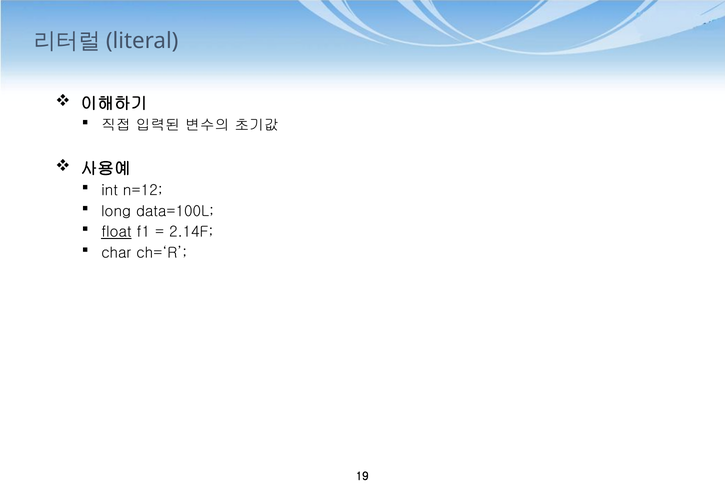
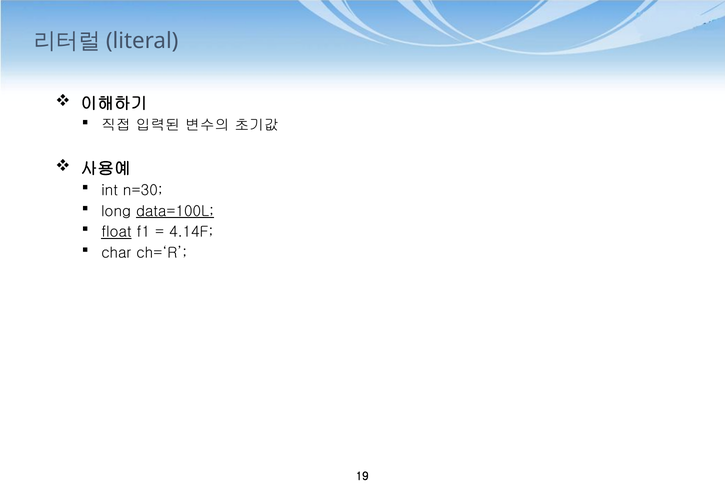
n=12: n=12 -> n=30
data=100L underline: none -> present
2.14F: 2.14F -> 4.14F
